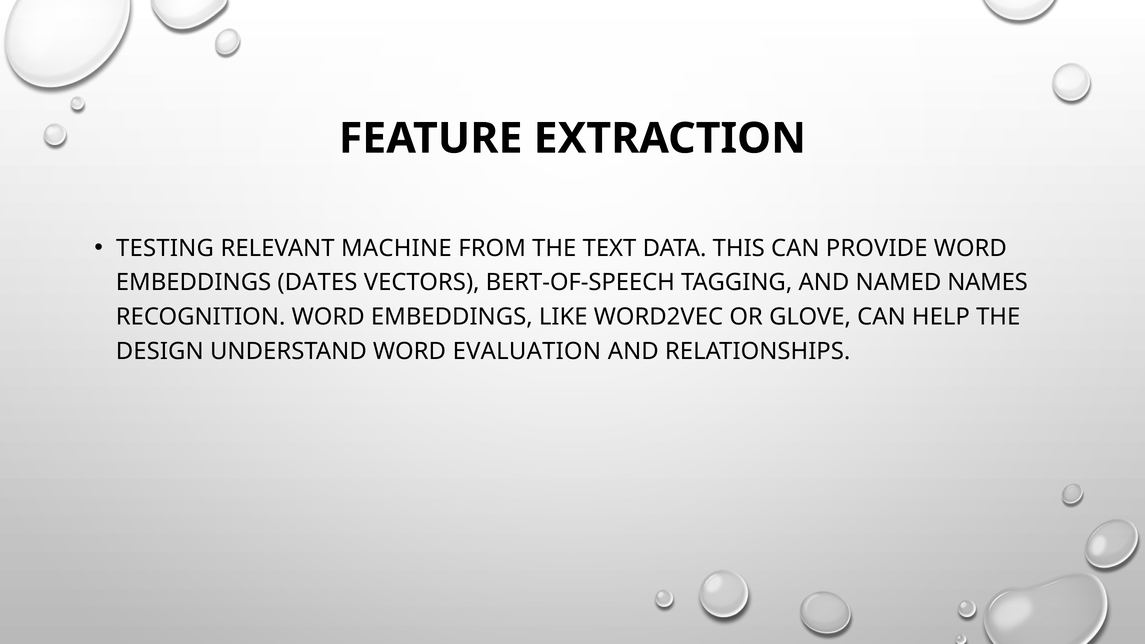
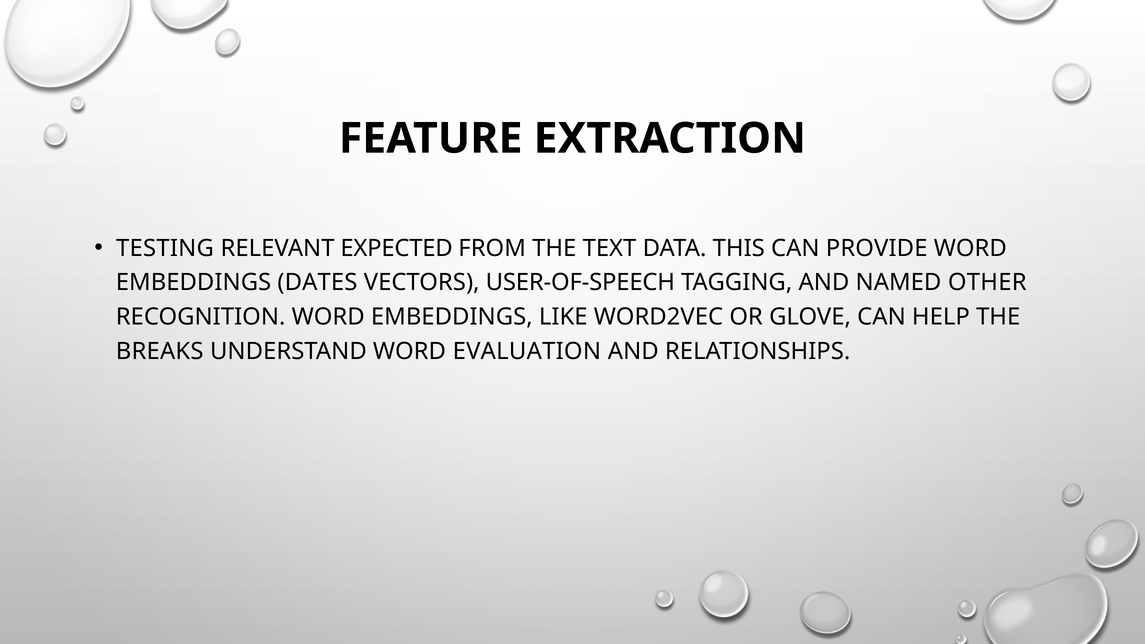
MACHINE: MACHINE -> EXPECTED
BERT-OF-SPEECH: BERT-OF-SPEECH -> USER-OF-SPEECH
NAMES: NAMES -> OTHER
DESIGN: DESIGN -> BREAKS
